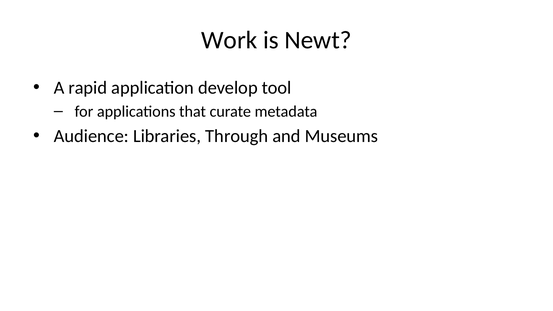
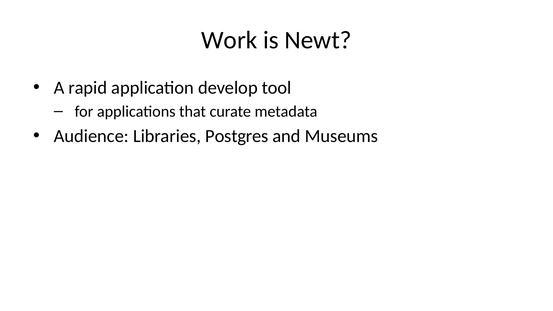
Through: Through -> Postgres
